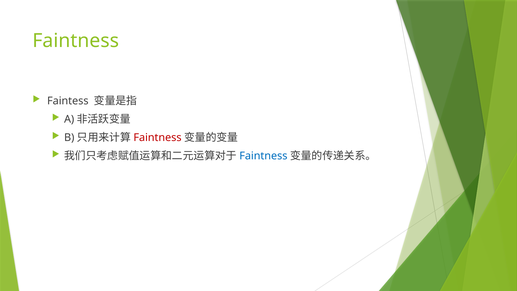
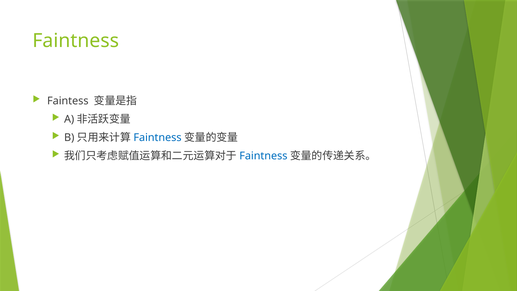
Faintness at (157, 137) colour: red -> blue
